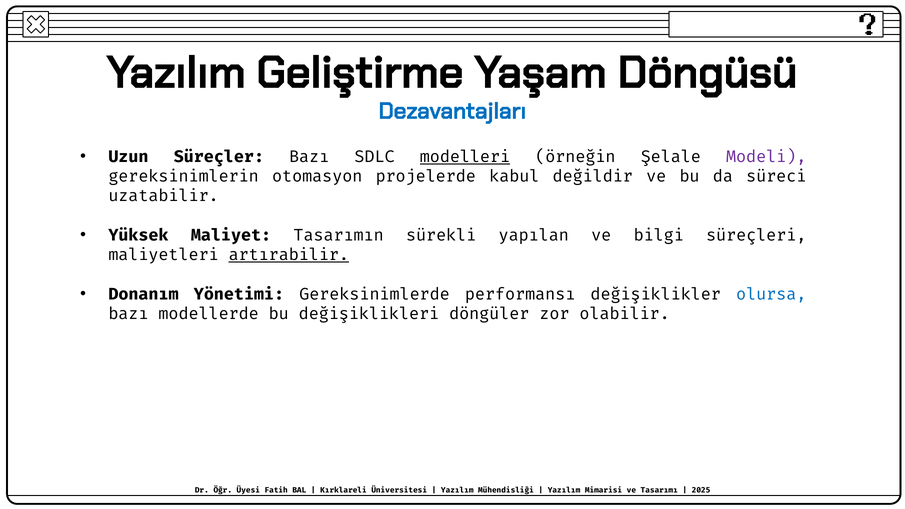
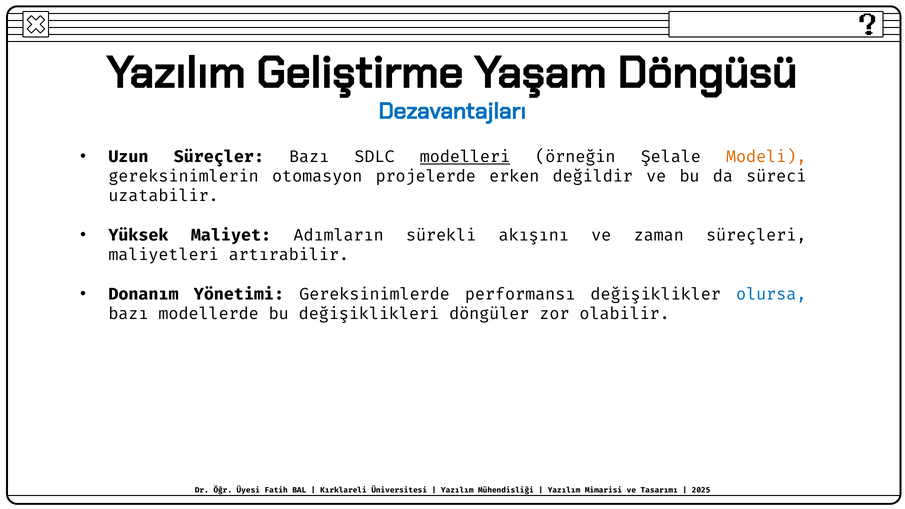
Modeli colour: purple -> orange
kabul: kabul -> erken
Tasarımın: Tasarımın -> Adımların
yapılan: yapılan -> akışını
bilgi: bilgi -> zaman
artırabilir underline: present -> none
